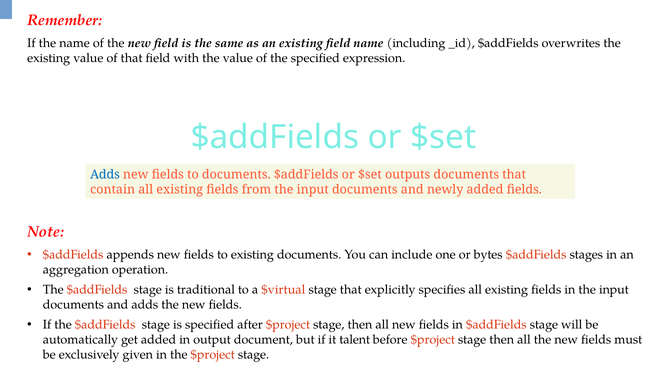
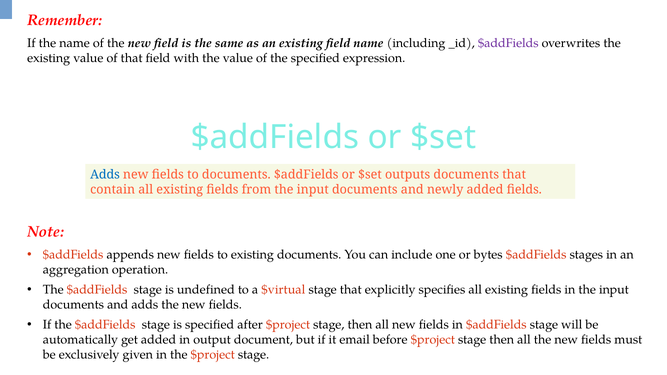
$addFields at (508, 43) colour: black -> purple
traditional: traditional -> undefined
talent: talent -> email
